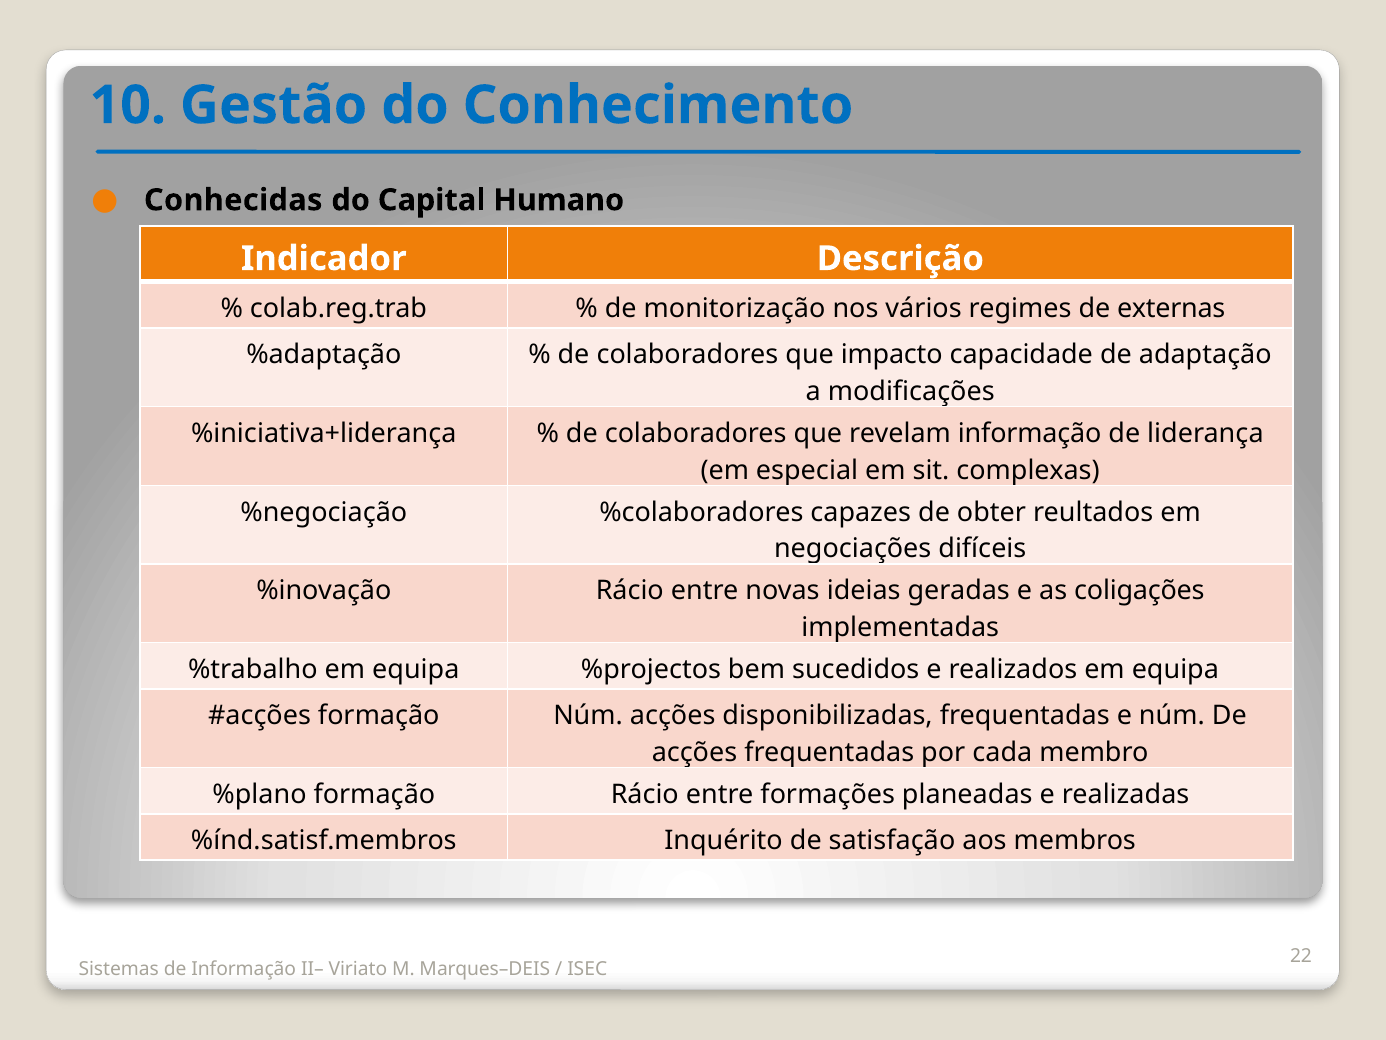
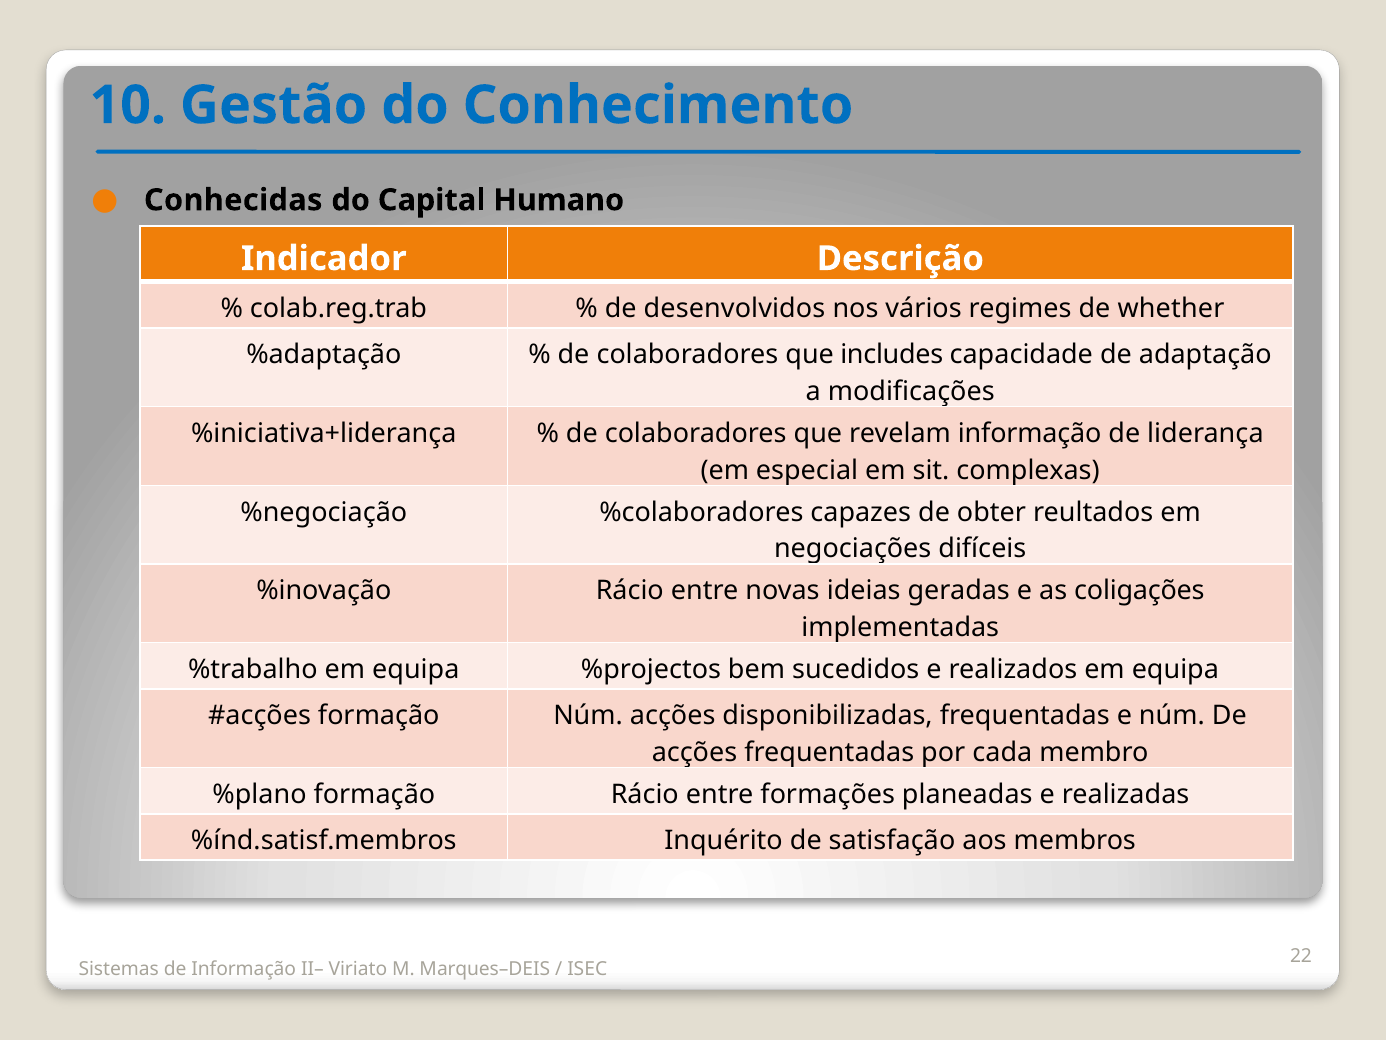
monitorização: monitorização -> desenvolvidos
externas: externas -> whether
impacto: impacto -> includes
